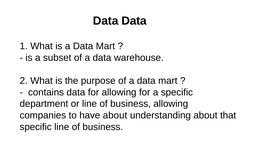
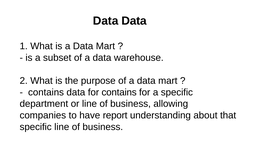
for allowing: allowing -> contains
have about: about -> report
